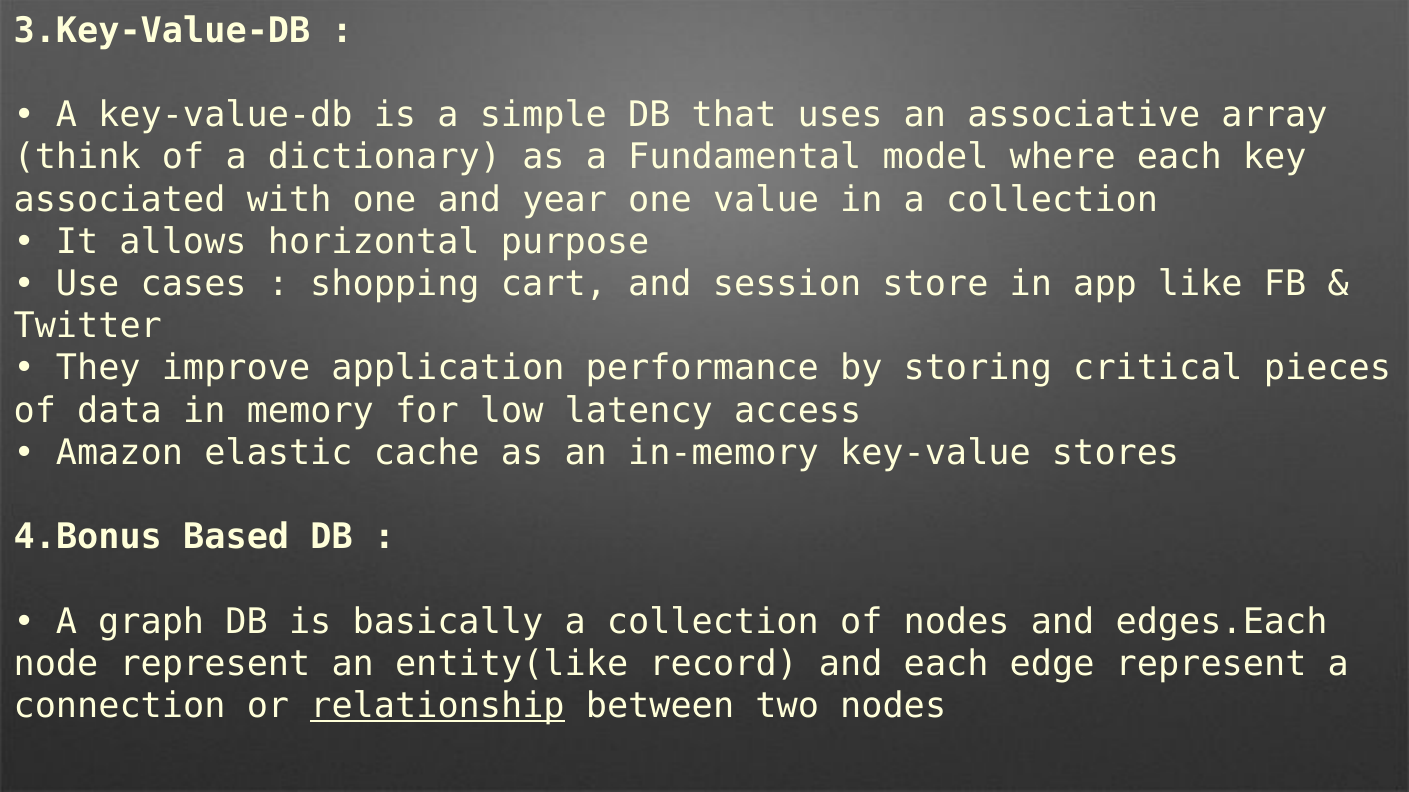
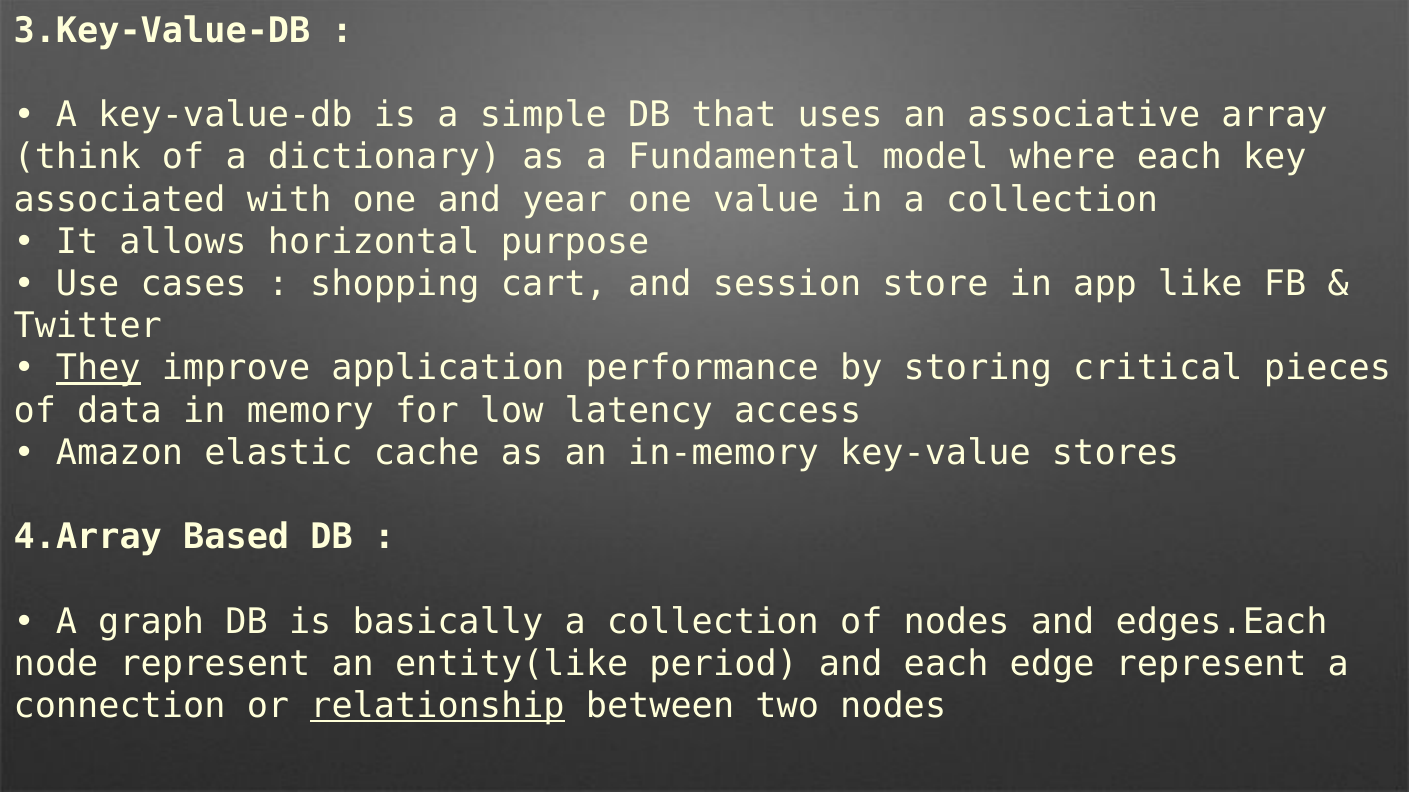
They underline: none -> present
4.Bonus: 4.Bonus -> 4.Array
record: record -> period
